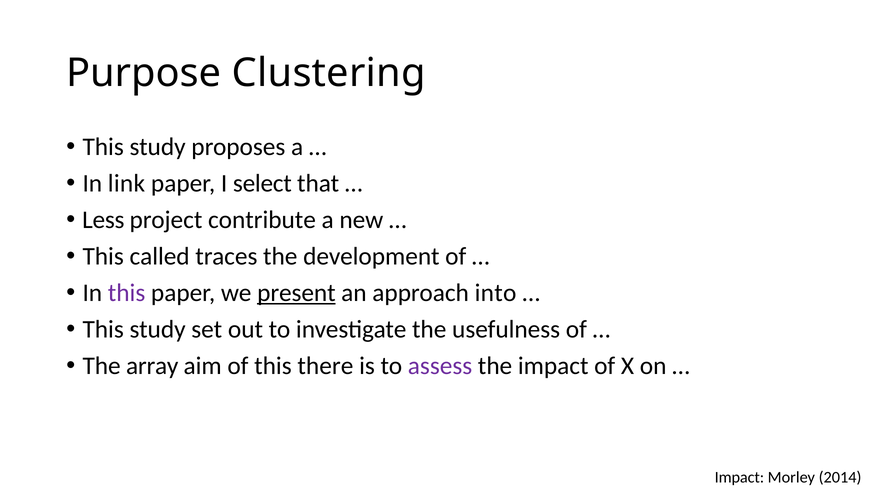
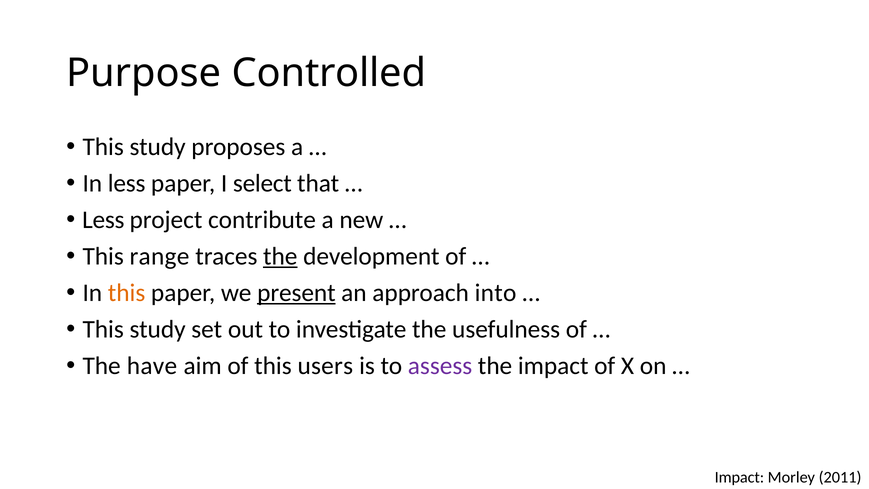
Clustering: Clustering -> Controlled
In link: link -> less
called: called -> range
the at (280, 256) underline: none -> present
this at (127, 293) colour: purple -> orange
array: array -> have
there: there -> users
2014: 2014 -> 2011
